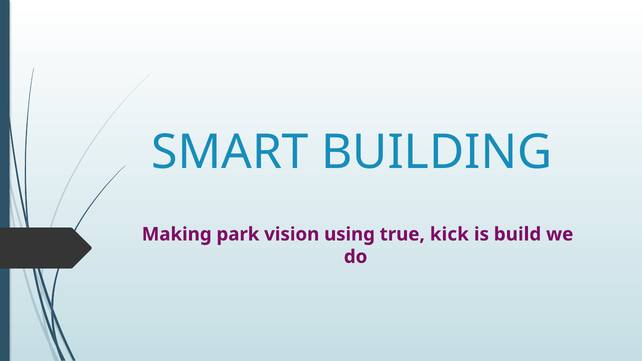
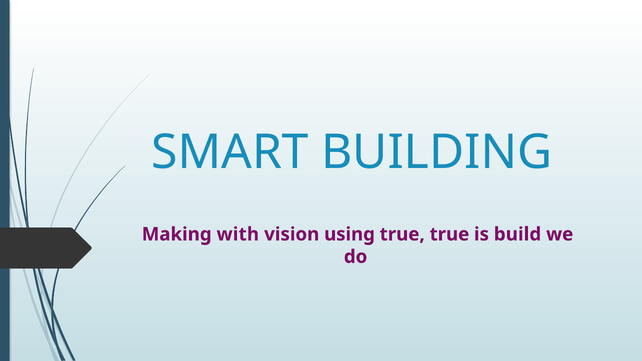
park: park -> with
true kick: kick -> true
